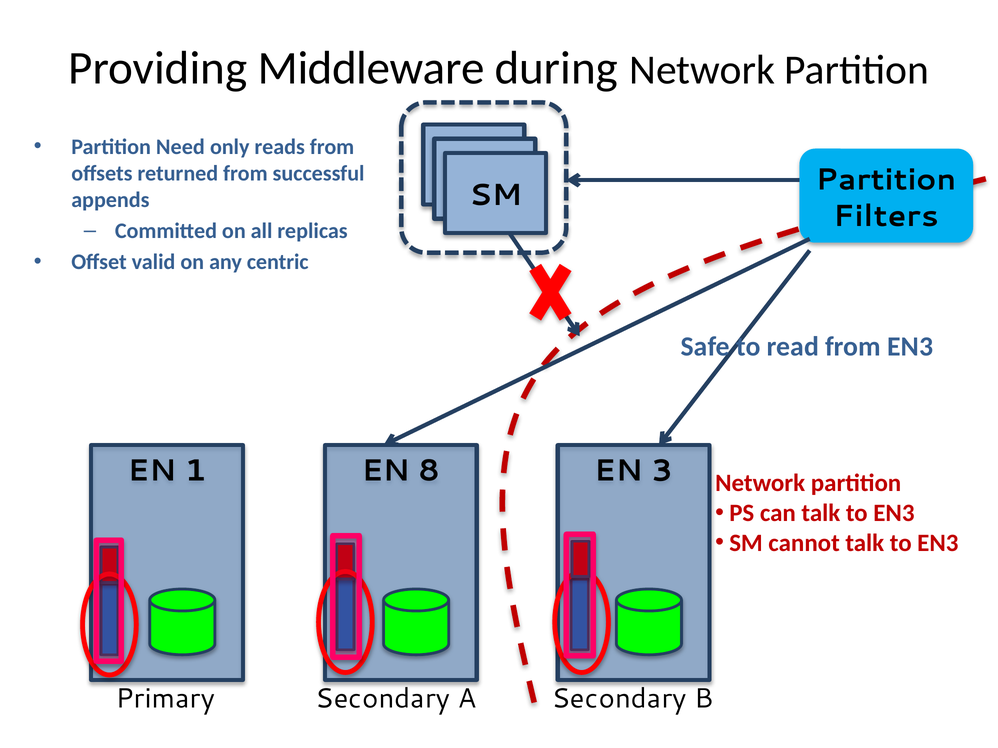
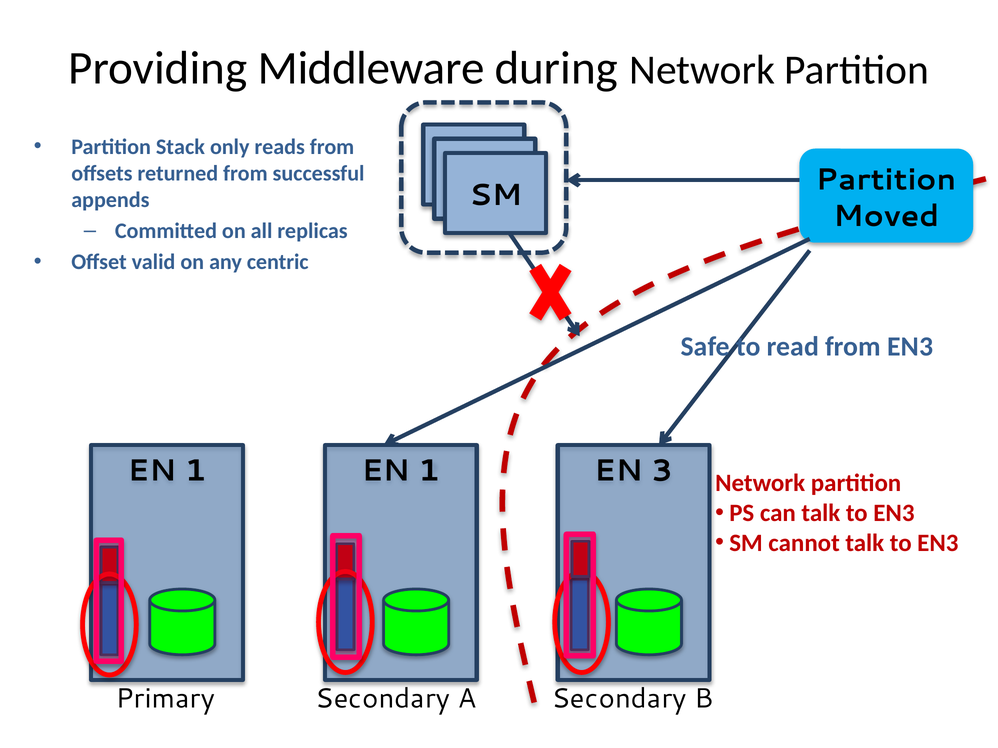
Need: Need -> Stack
Filters: Filters -> Moved
1 EN 8: 8 -> 1
